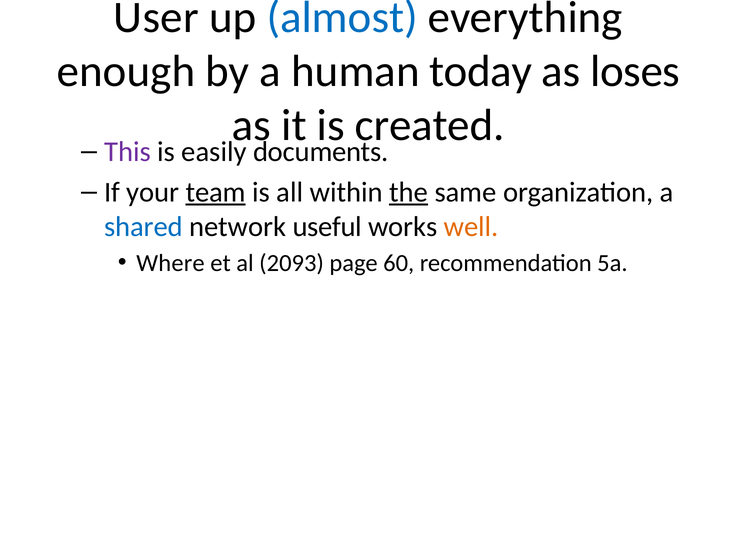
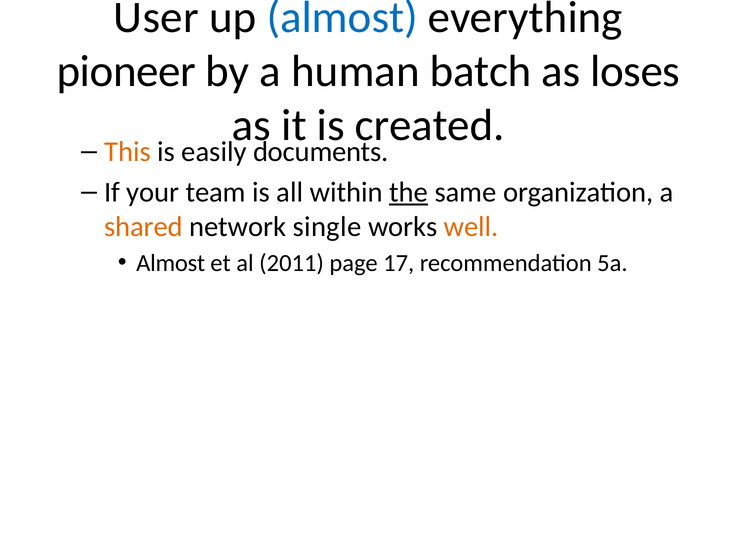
enough: enough -> pioneer
today: today -> batch
This colour: purple -> orange
team underline: present -> none
shared colour: blue -> orange
useful: useful -> single
Where at (171, 263): Where -> Almost
2093: 2093 -> 2011
60: 60 -> 17
